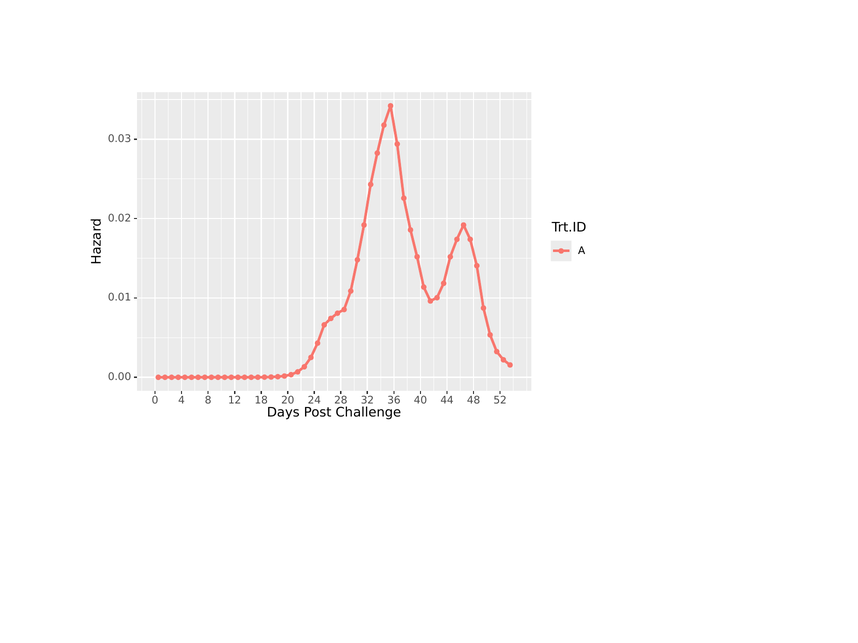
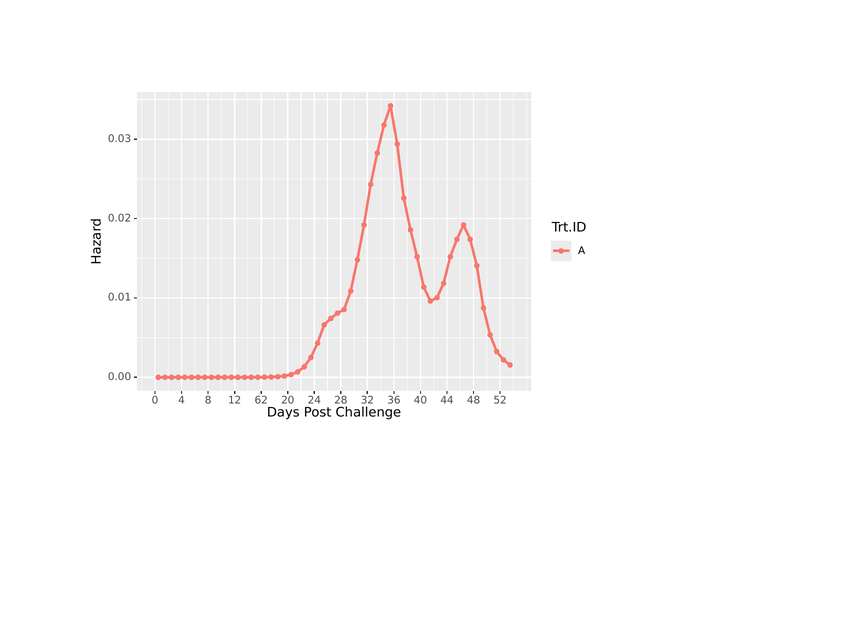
18: 18 -> 62
